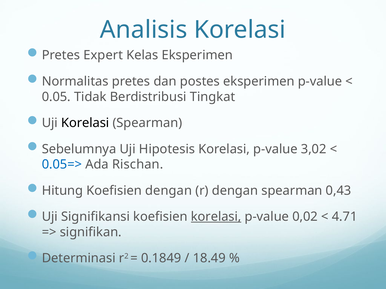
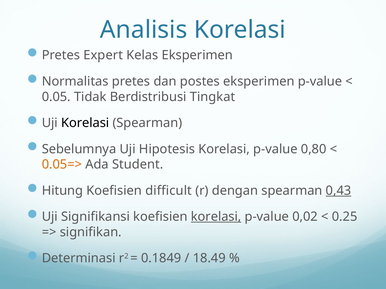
3,02: 3,02 -> 0,80
0.05=> colour: blue -> orange
Rischan: Rischan -> Student
Koefisien dengan: dengan -> difficult
0,43 underline: none -> present
4.71: 4.71 -> 0.25
